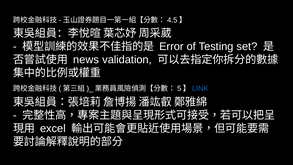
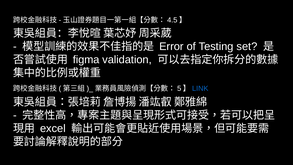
news: news -> figma
